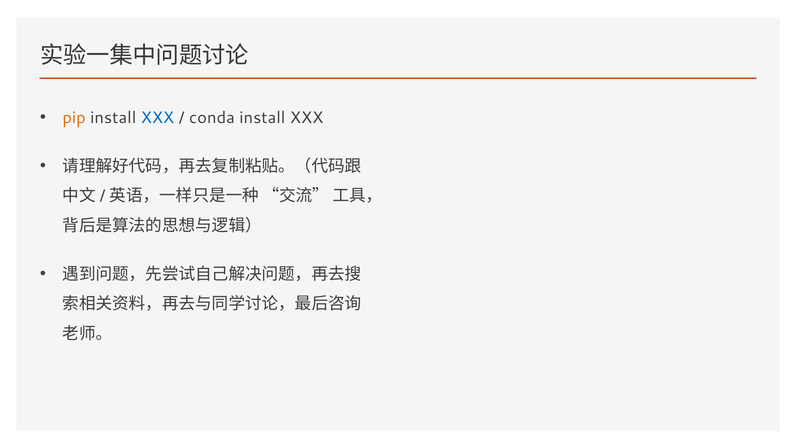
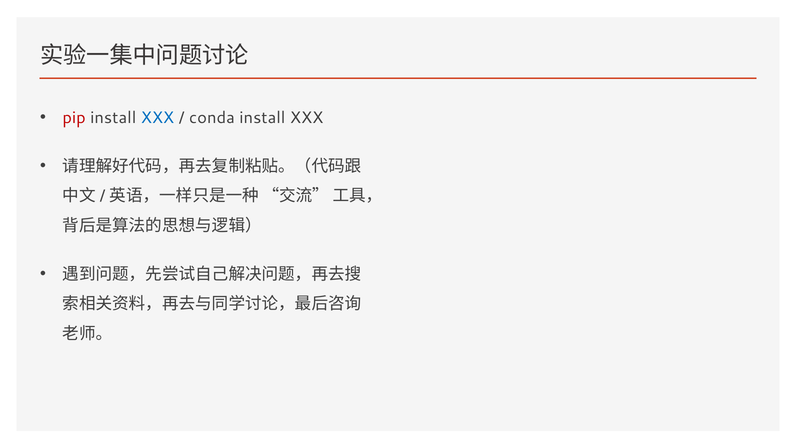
pip colour: orange -> red
